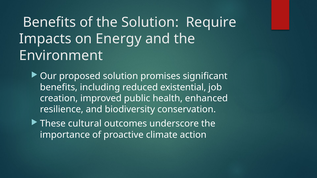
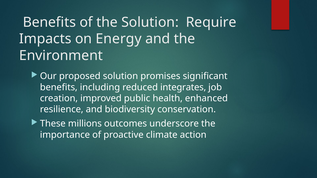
existential: existential -> integrates
cultural: cultural -> millions
